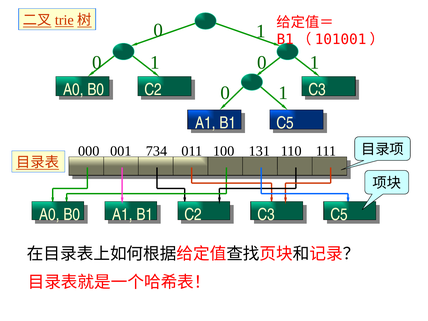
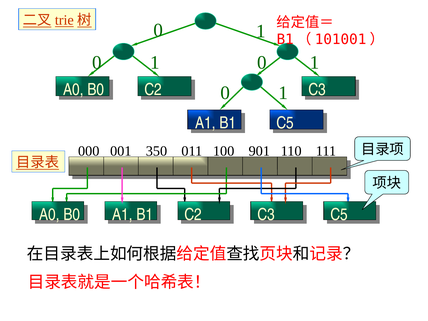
734: 734 -> 350
131: 131 -> 901
